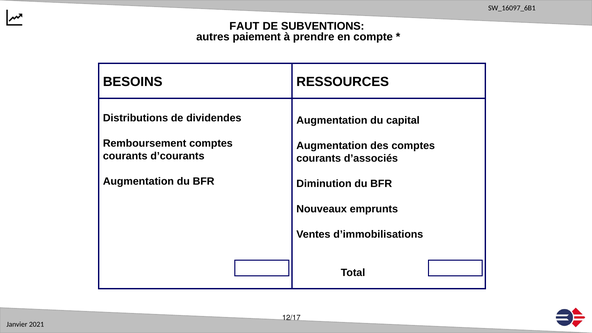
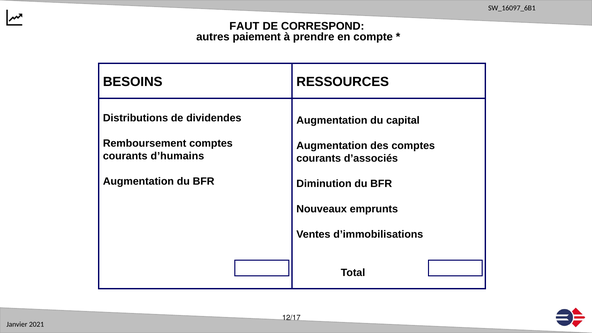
SUBVENTIONS: SUBVENTIONS -> CORRESPOND
d’courants: d’courants -> d’humains
